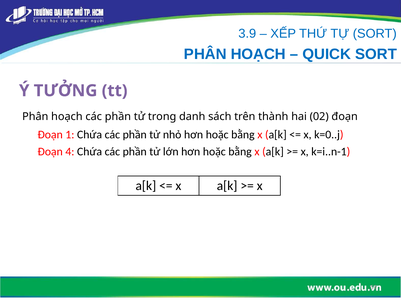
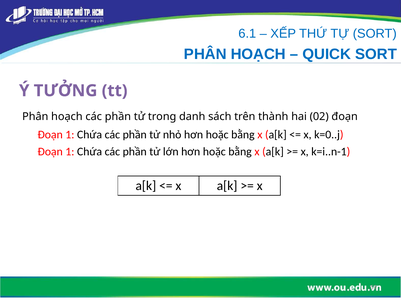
3.9: 3.9 -> 6.1
4 at (70, 151): 4 -> 1
